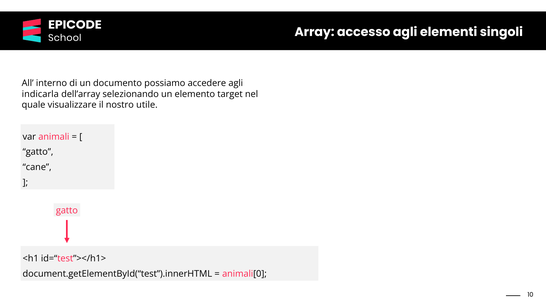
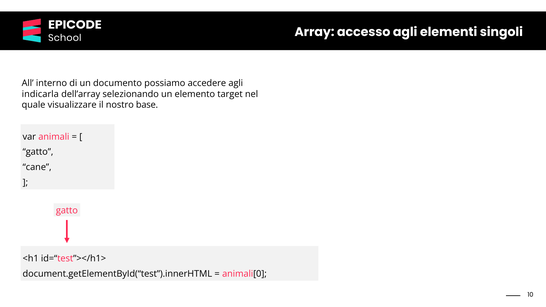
utile: utile -> base
